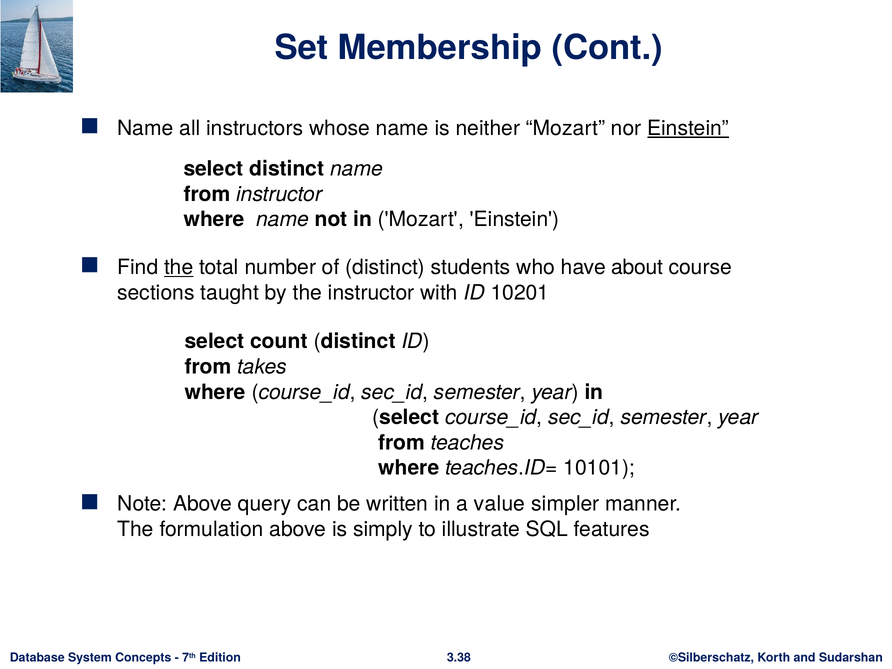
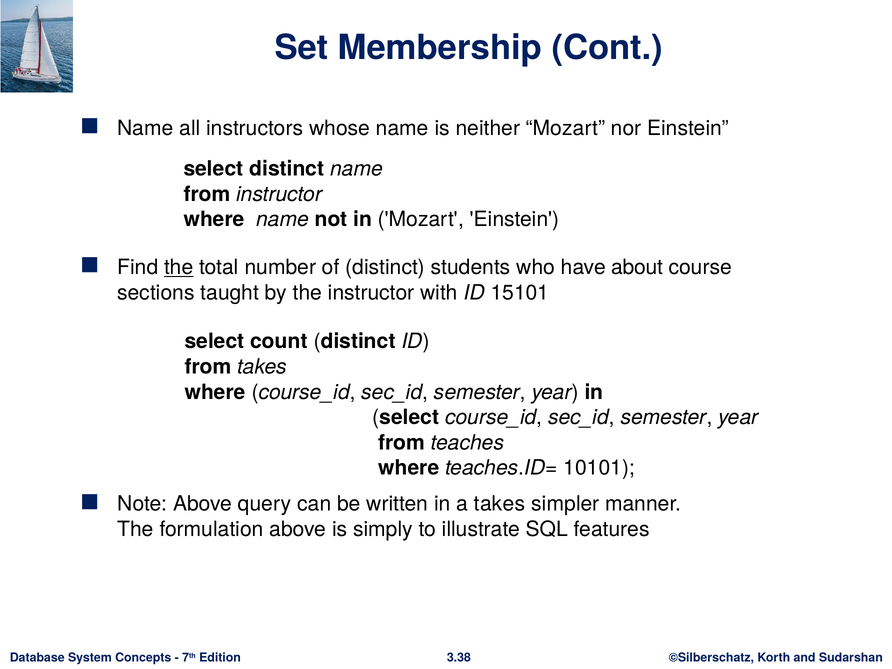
Einstein at (688, 128) underline: present -> none
10201: 10201 -> 15101
a value: value -> takes
